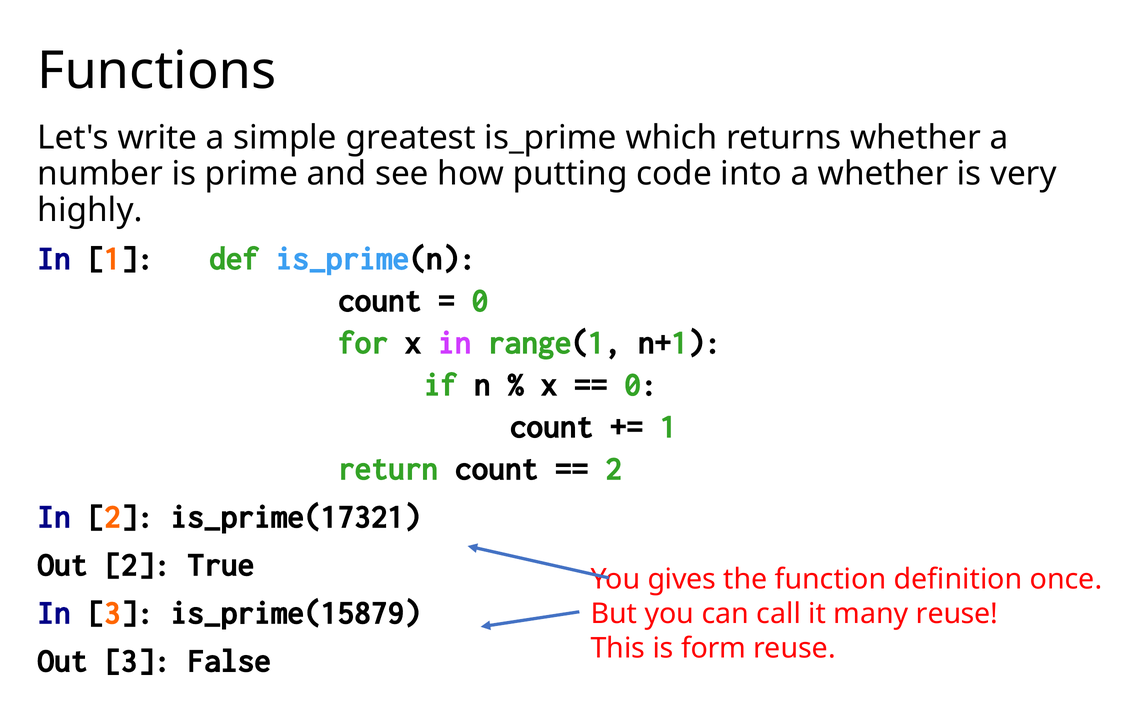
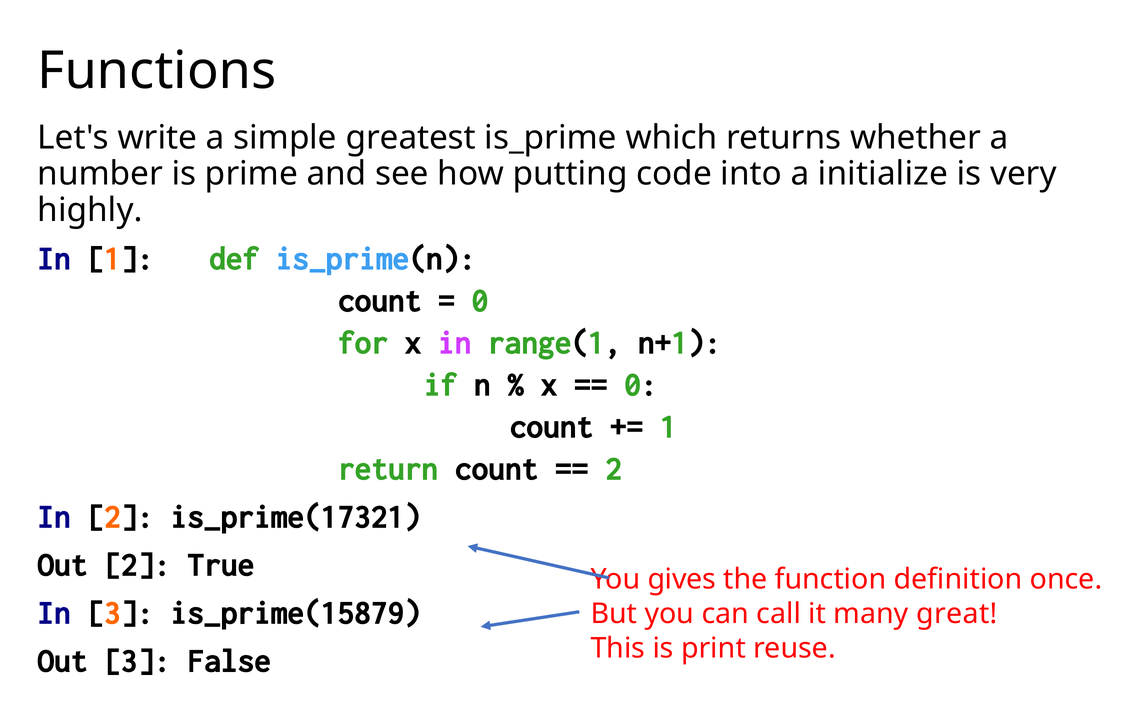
a whether: whether -> initialize
many reuse: reuse -> great
form: form -> print
